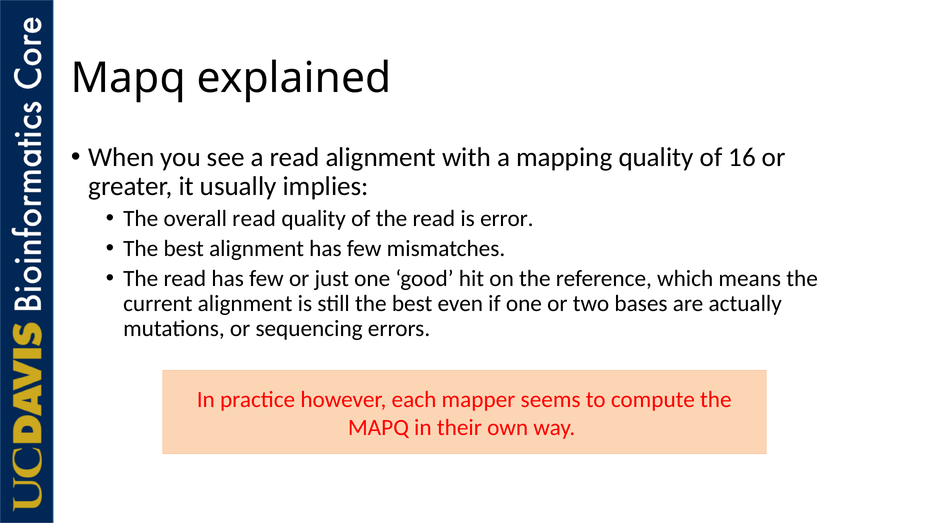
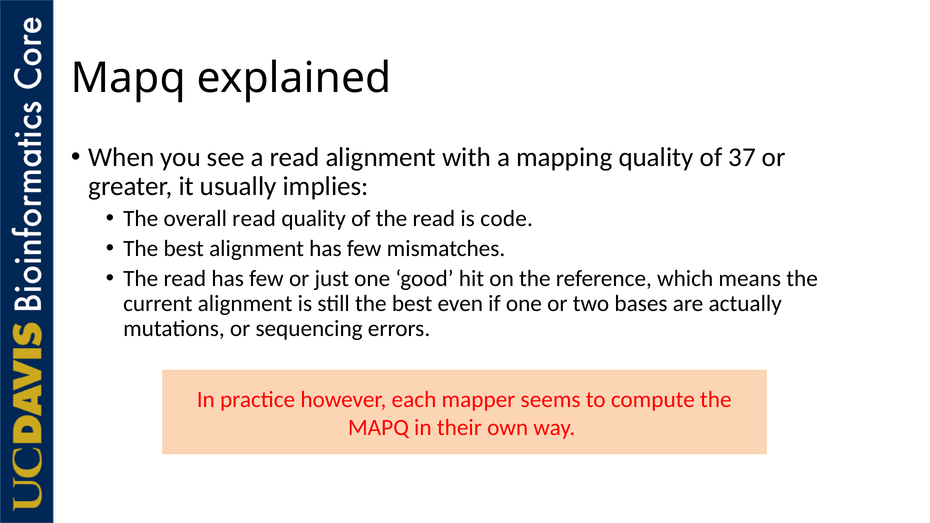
16: 16 -> 37
error: error -> code
